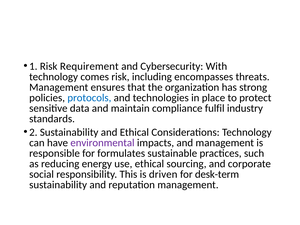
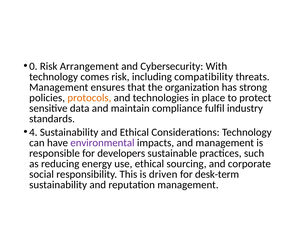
1: 1 -> 0
Requirement: Requirement -> Arrangement
encompasses: encompasses -> compatibility
protocols colour: blue -> orange
2: 2 -> 4
formulates: formulates -> developers
